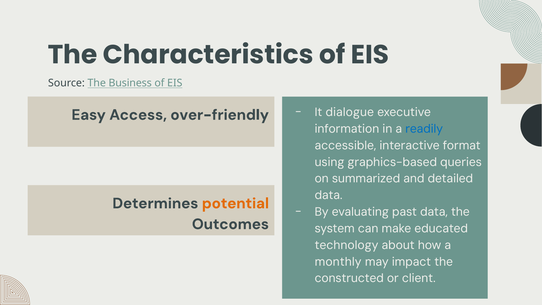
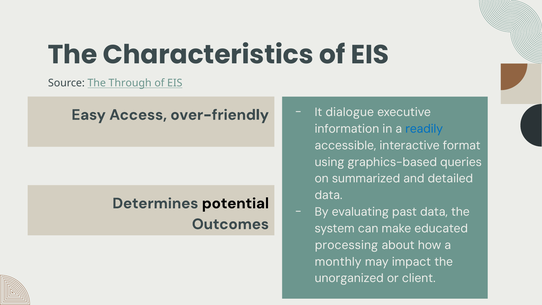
Business: Business -> Through
potential colour: orange -> black
technology: technology -> processing
constructed: constructed -> unorganized
